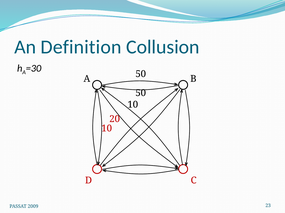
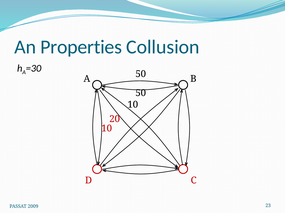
Definition: Definition -> Properties
